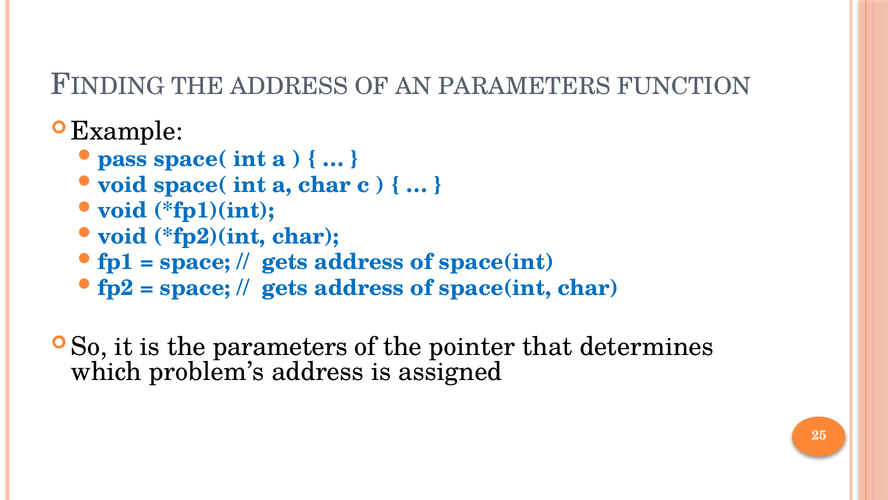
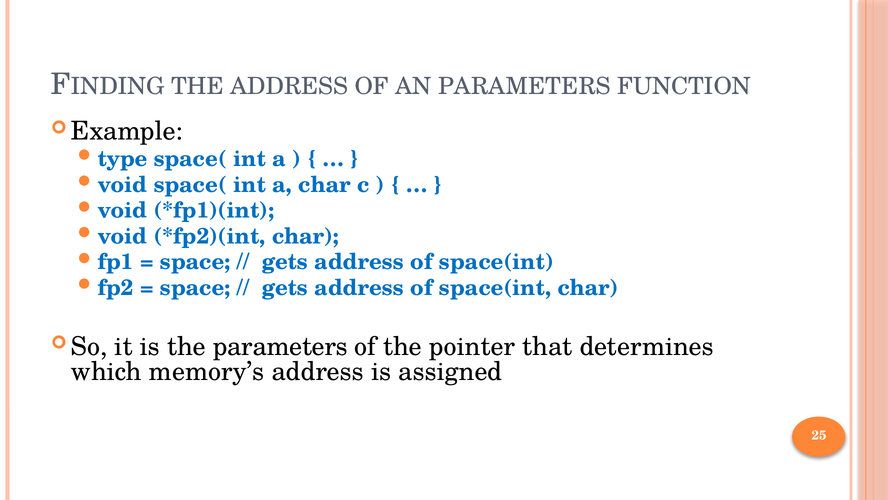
pass: pass -> type
problem’s: problem’s -> memory’s
